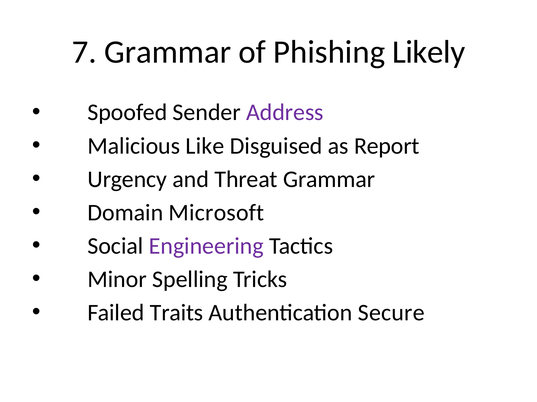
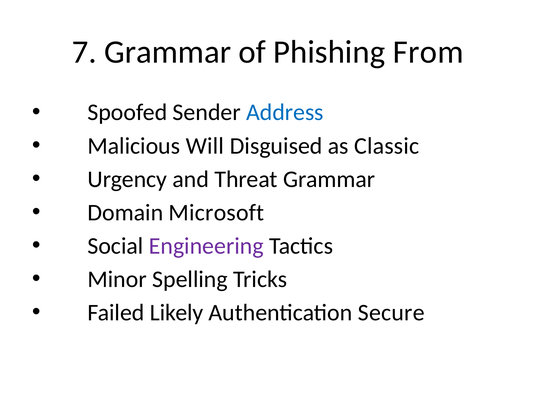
Likely: Likely -> From
Address colour: purple -> blue
Like: Like -> Will
Report: Report -> Classic
Traits: Traits -> Likely
